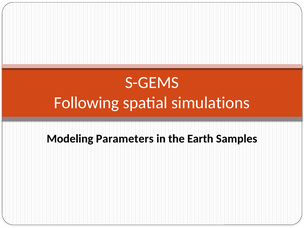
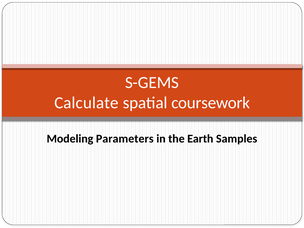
Following: Following -> Calculate
simulations: simulations -> coursework
